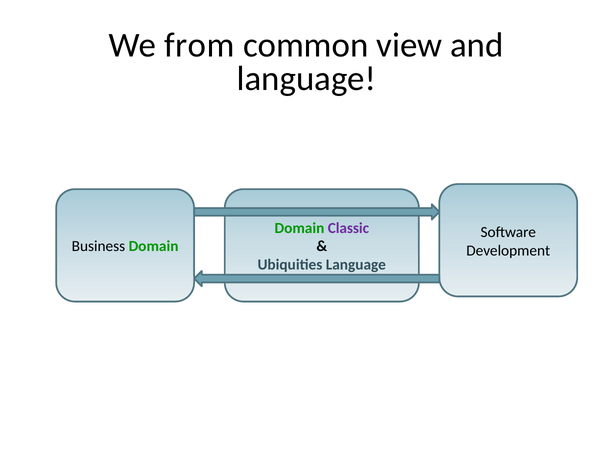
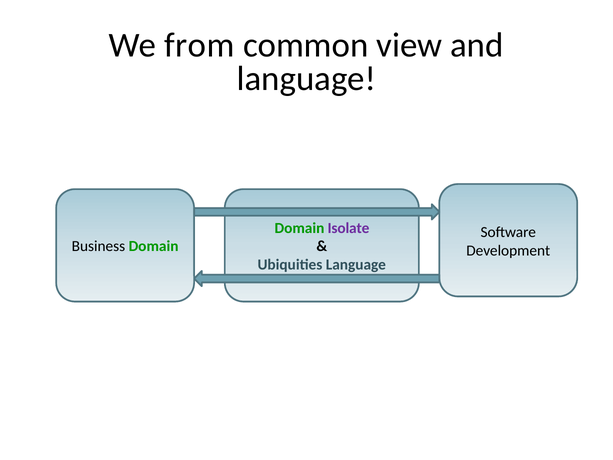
Classic: Classic -> Isolate
